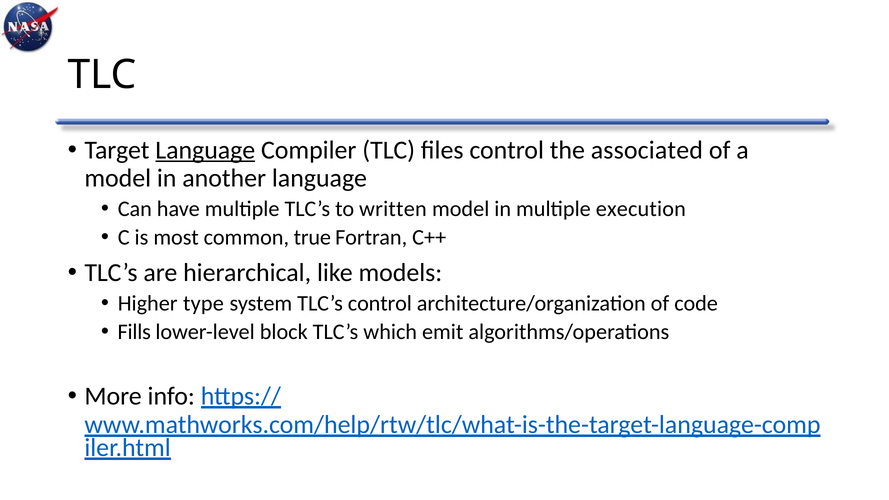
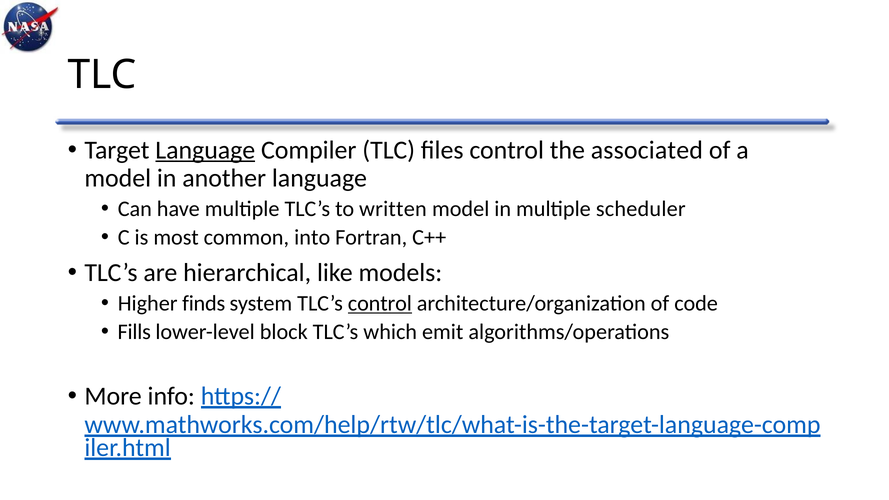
execution: execution -> scheduler
true: true -> into
type: type -> finds
control at (380, 303) underline: none -> present
